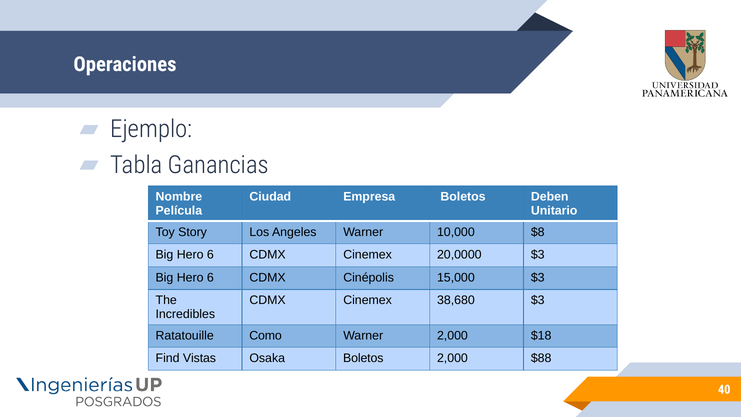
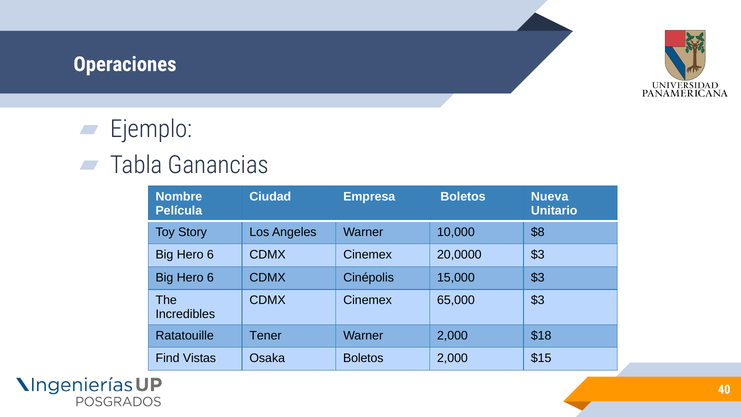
Deben: Deben -> Nueva
38,680: 38,680 -> 65,000
Como: Como -> Tener
$88: $88 -> $15
